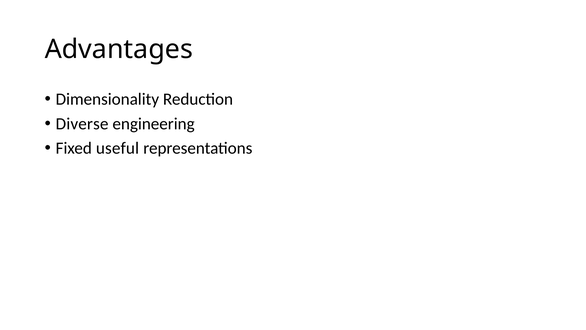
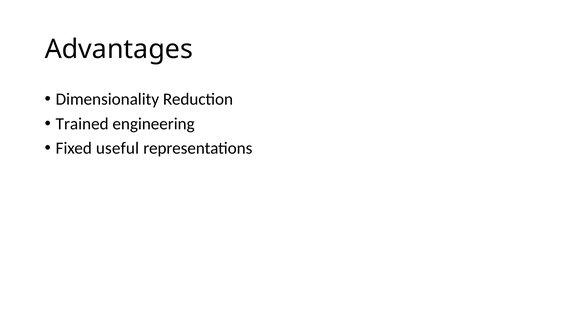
Diverse: Diverse -> Trained
